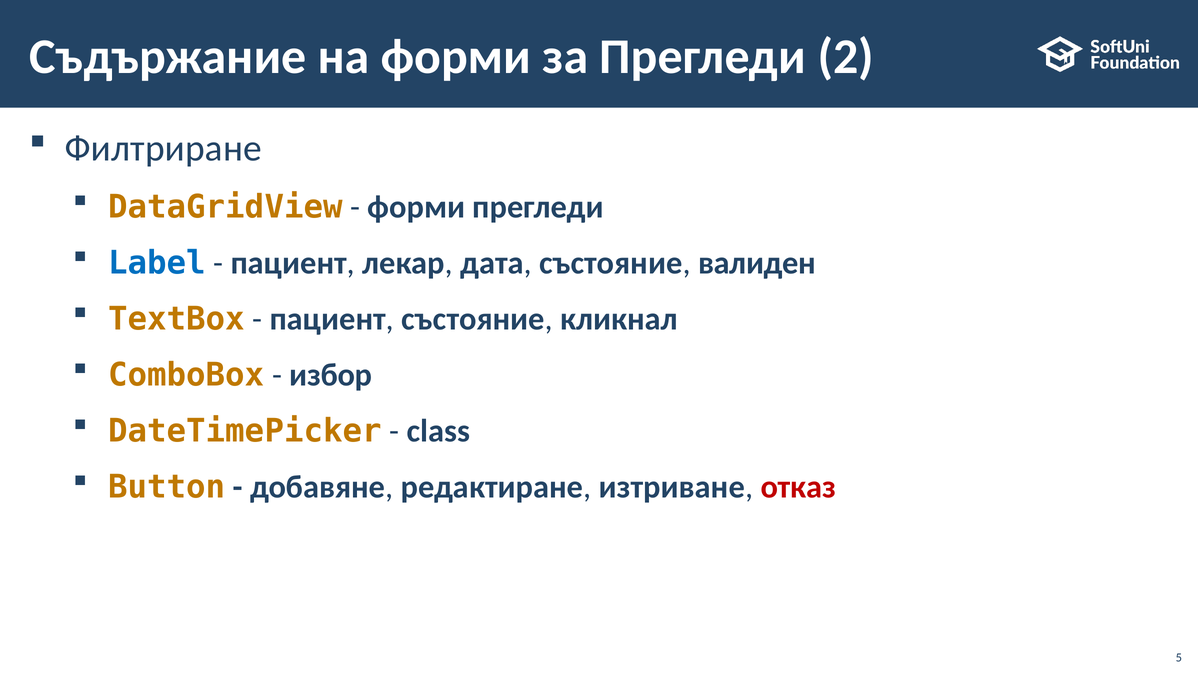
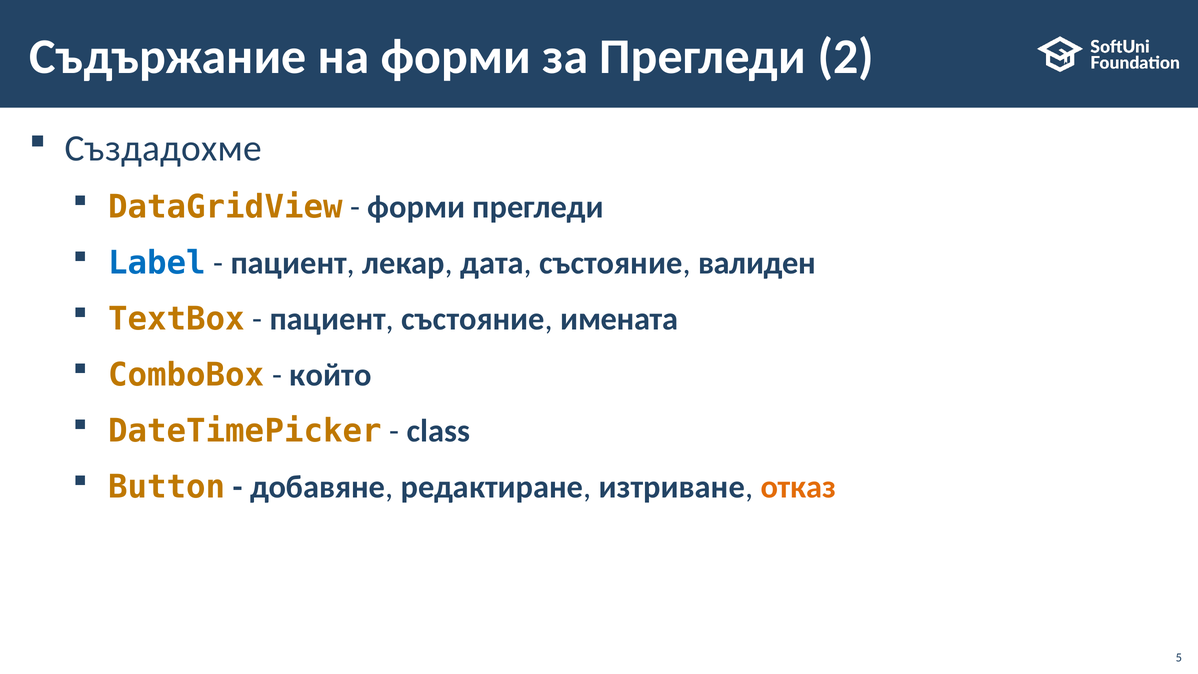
Филтриране: Филтриране -> Създадохме
кликнал: кликнал -> имената
избор: избор -> който
отказ colour: red -> orange
